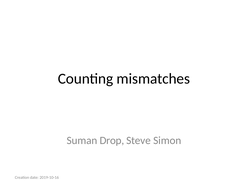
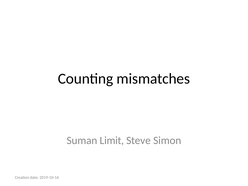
Drop: Drop -> Limit
